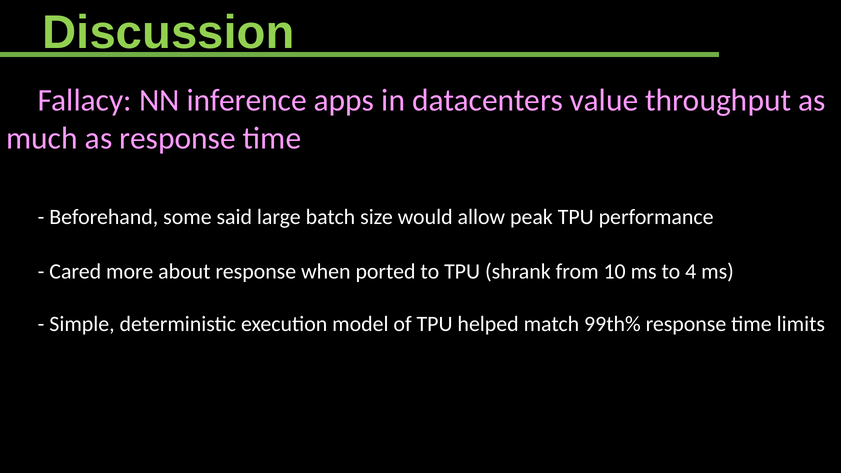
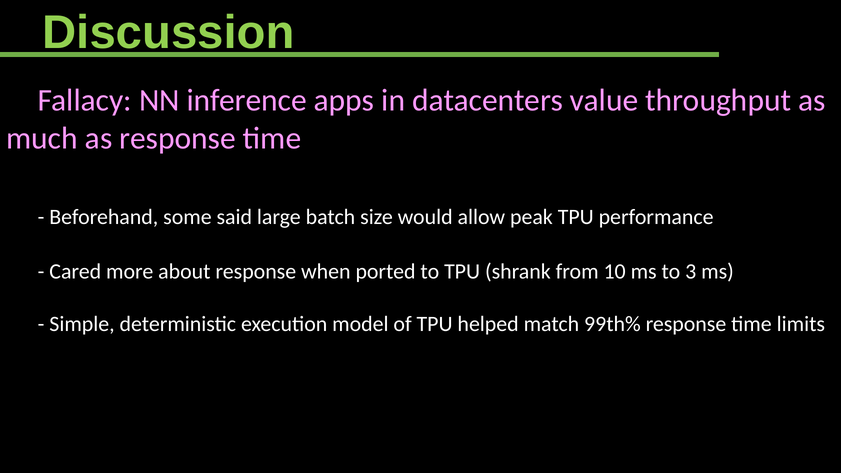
4: 4 -> 3
